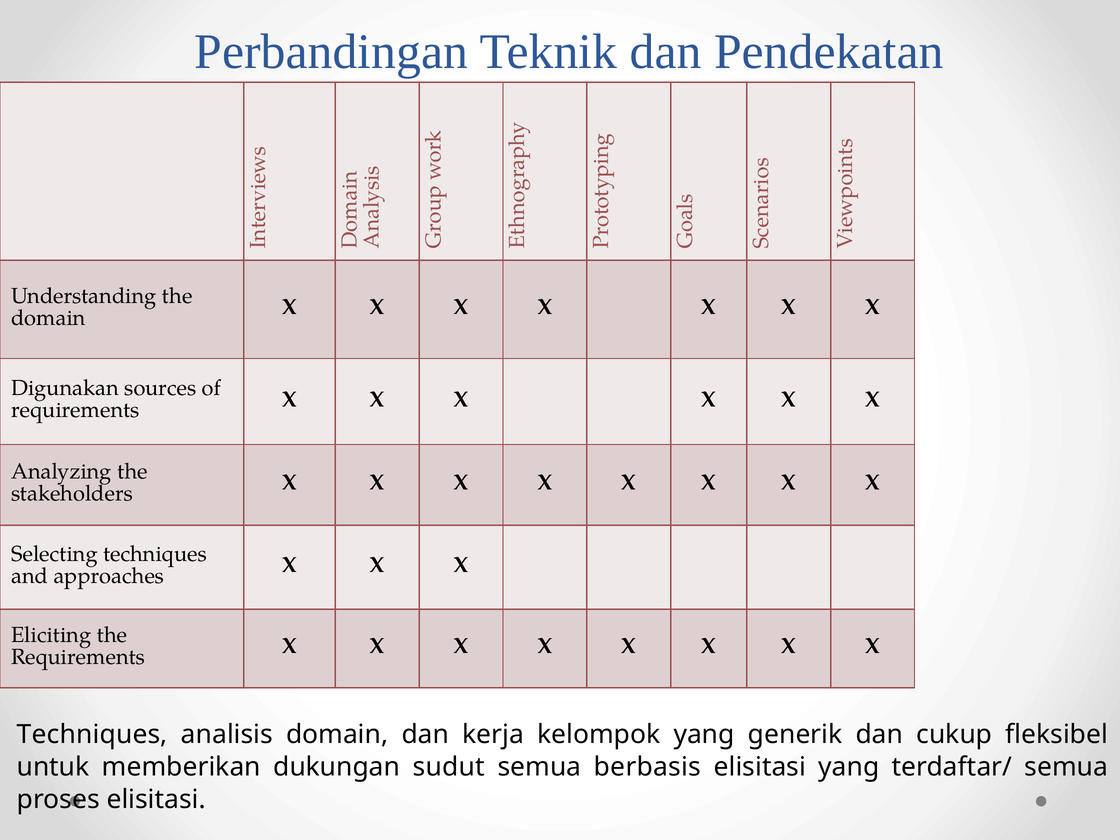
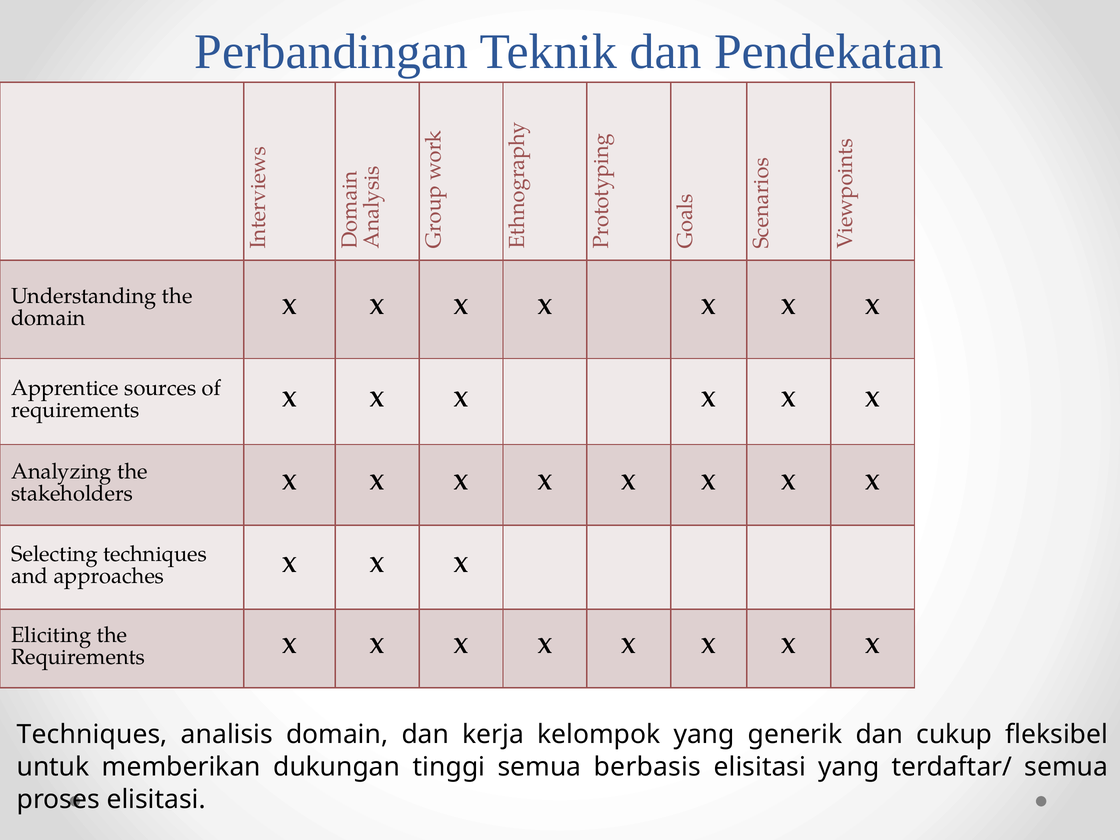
Digunakan: Digunakan -> Apprentice
sudut: sudut -> tinggi
